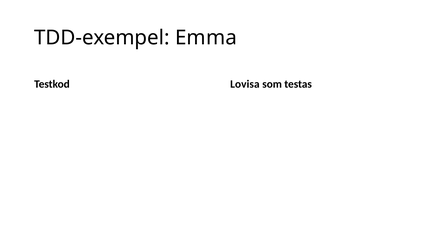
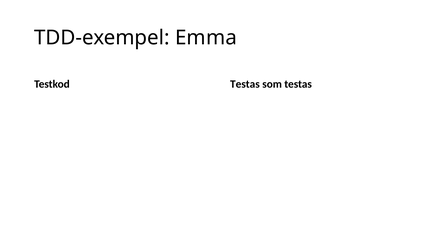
Testkod Lovisa: Lovisa -> Testas
